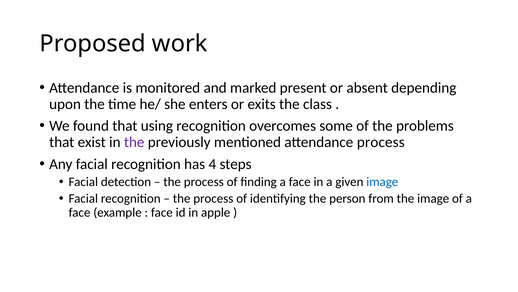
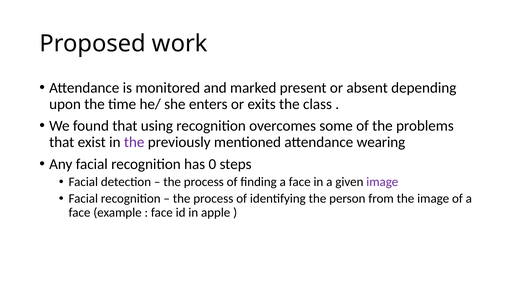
attendance process: process -> wearing
4: 4 -> 0
image at (382, 182) colour: blue -> purple
